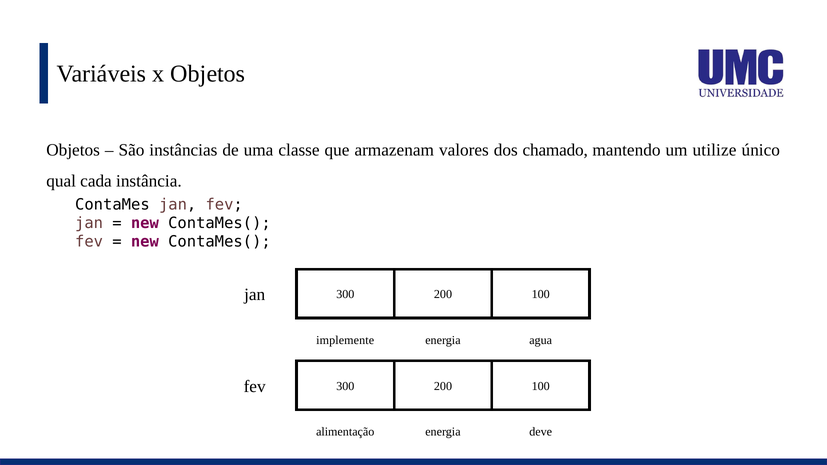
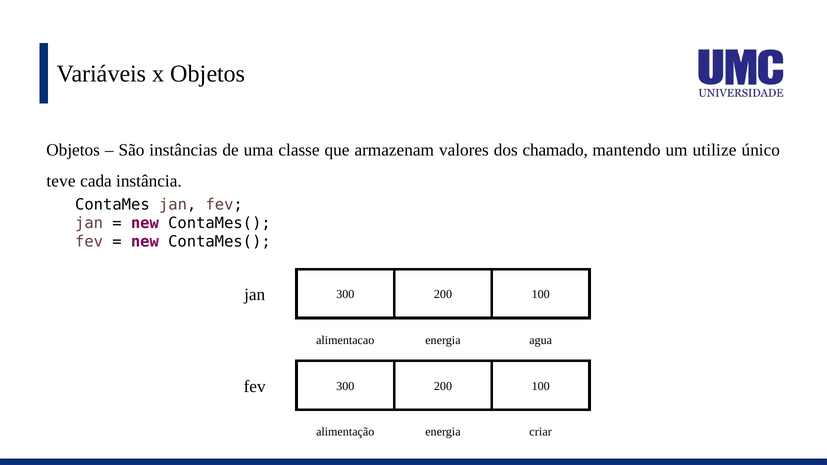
qual: qual -> teve
implemente: implemente -> alimentacao
deve: deve -> criar
